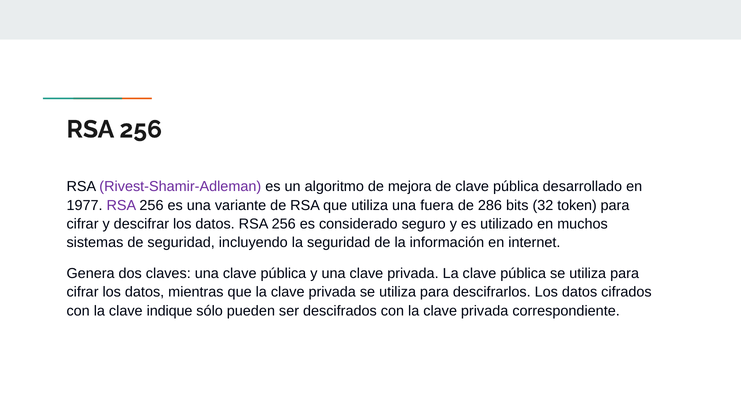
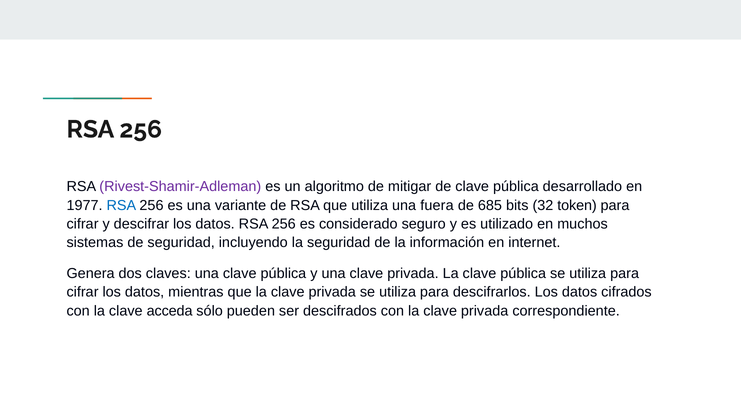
mejora: mejora -> mitigar
RSA at (121, 205) colour: purple -> blue
286: 286 -> 685
indique: indique -> acceda
